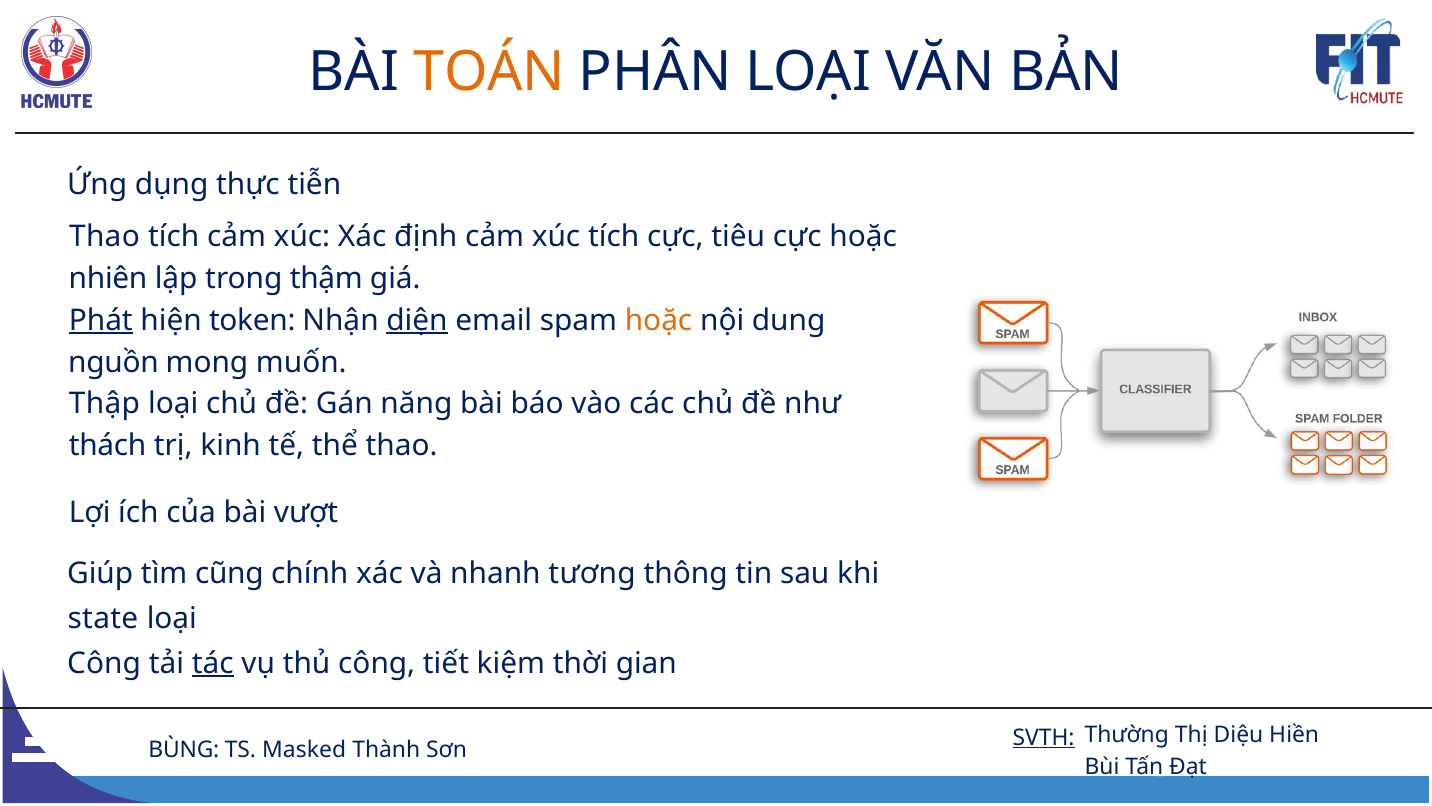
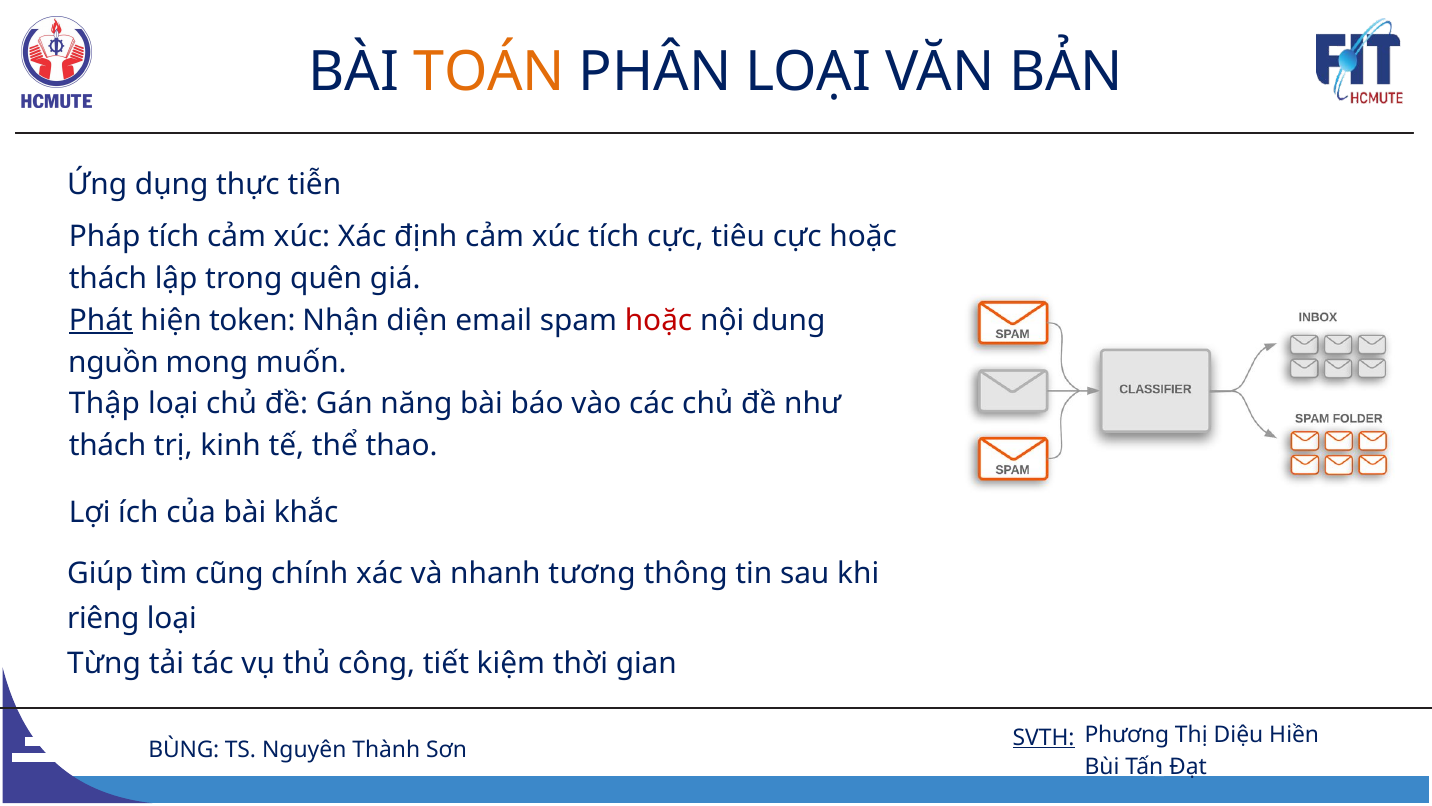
Thao at (104, 237): Thao -> Pháp
nhiên at (108, 279): nhiên -> thách
thậm: thậm -> quên
diện underline: present -> none
hoặc at (659, 320) colour: orange -> red
vượt: vượt -> khắc
state: state -> riêng
Công at (104, 663): Công -> Từng
tác underline: present -> none
Thường: Thường -> Phương
Masked: Masked -> Nguyên
